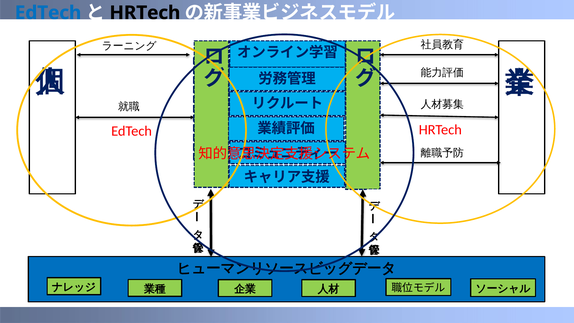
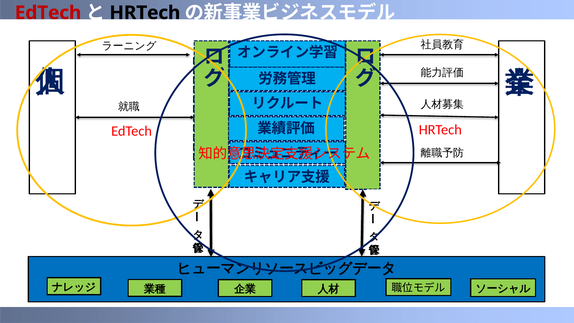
EdTech at (48, 13) colour: blue -> red
